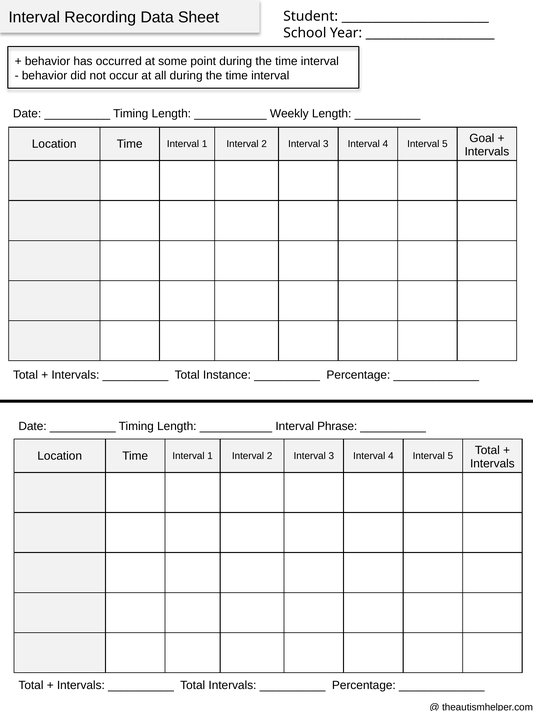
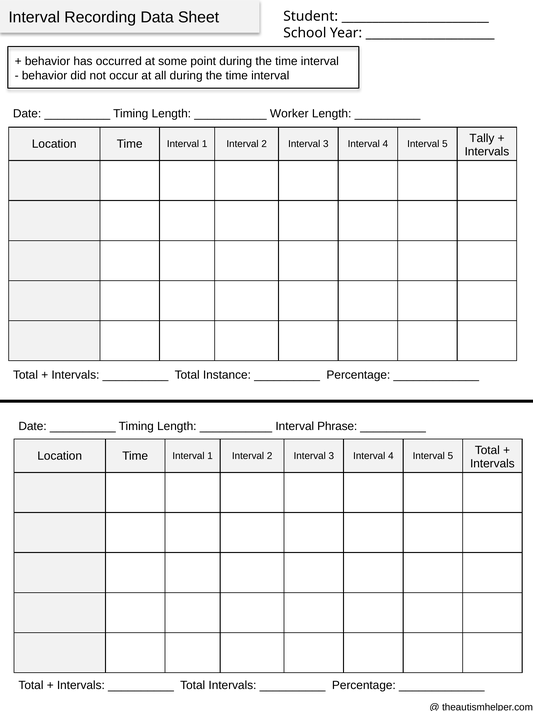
Weekly: Weekly -> Worker
Goal: Goal -> Tally
